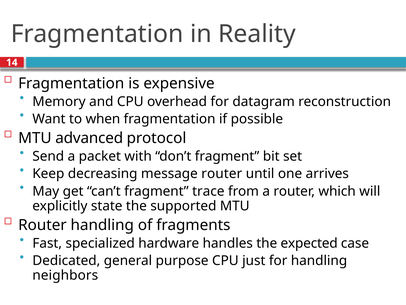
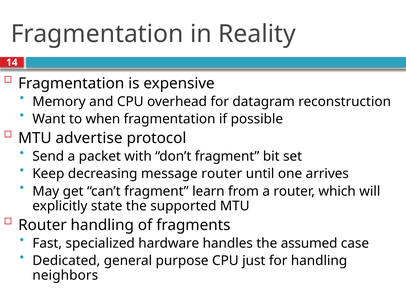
advanced: advanced -> advertise
trace: trace -> learn
expected: expected -> assumed
